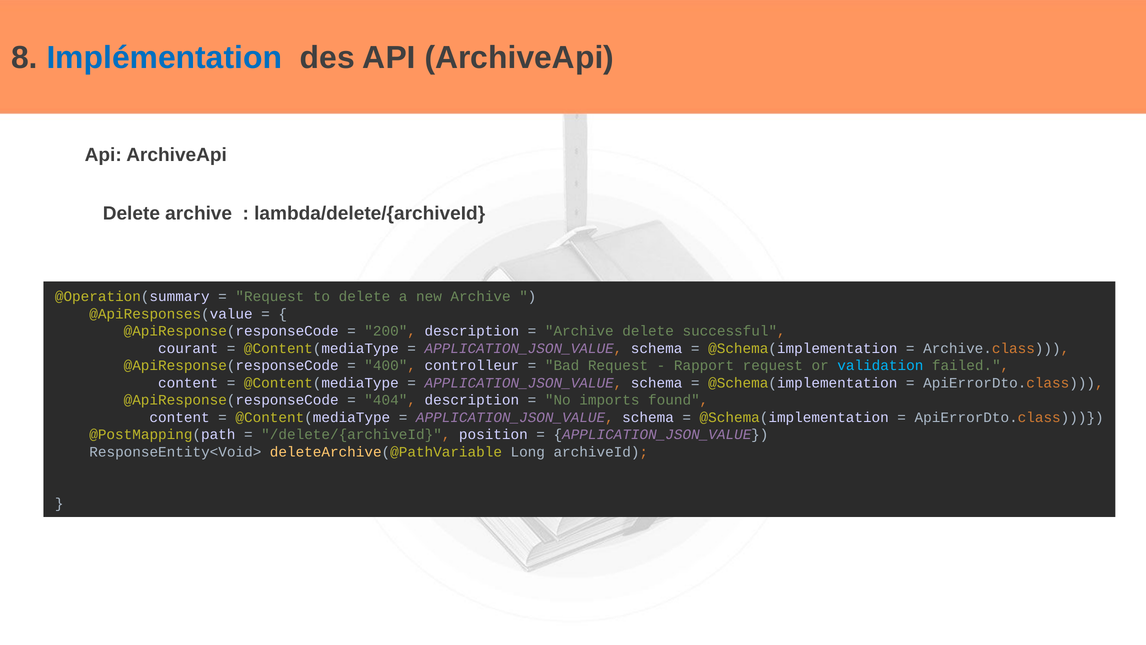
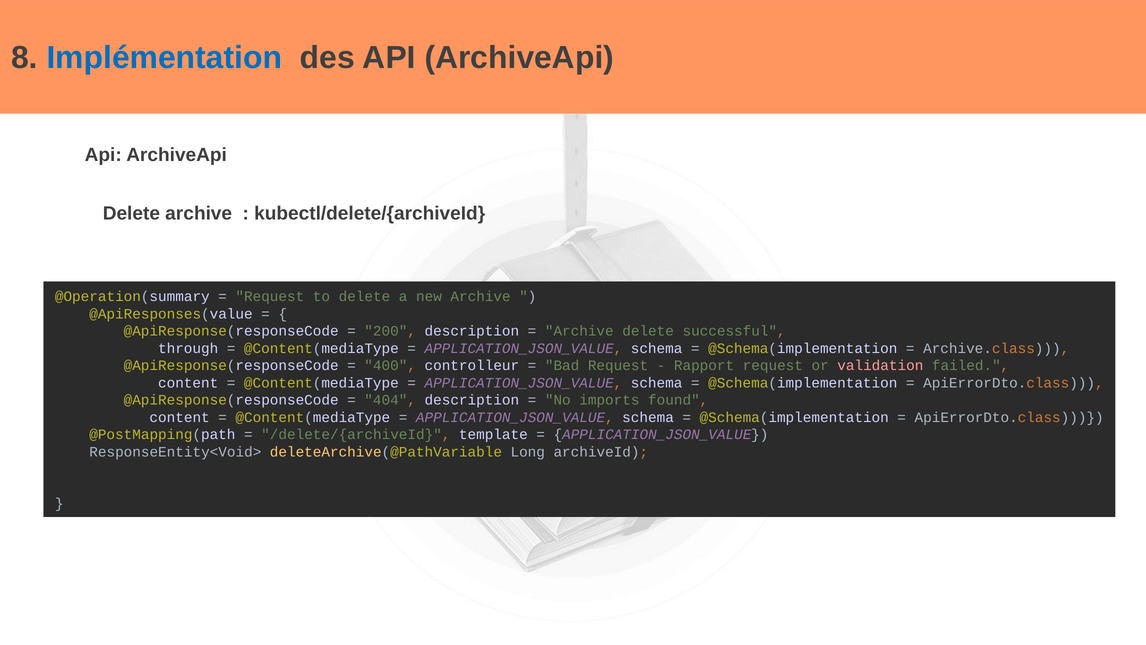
lambda/delete/{archiveId: lambda/delete/{archiveId -> kubectl/delete/{archiveId
courant: courant -> through
validation colour: light blue -> pink
position: position -> template
